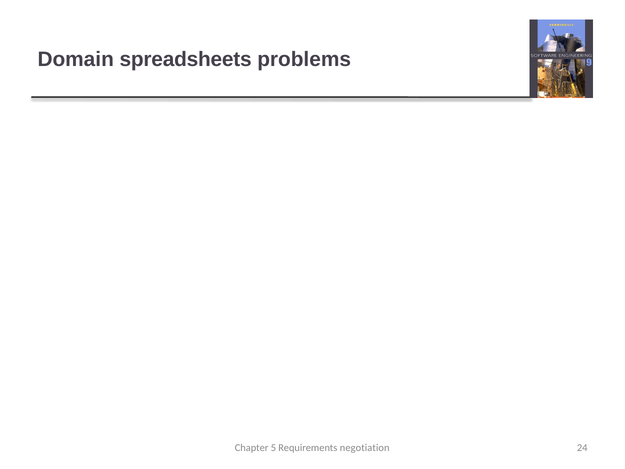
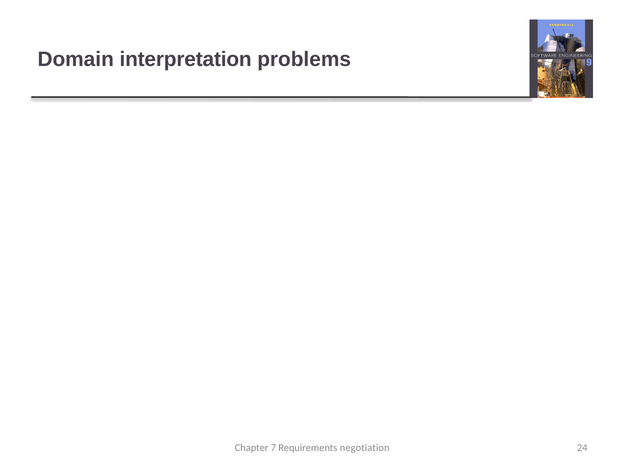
spreadsheets: spreadsheets -> interpretation
5: 5 -> 7
